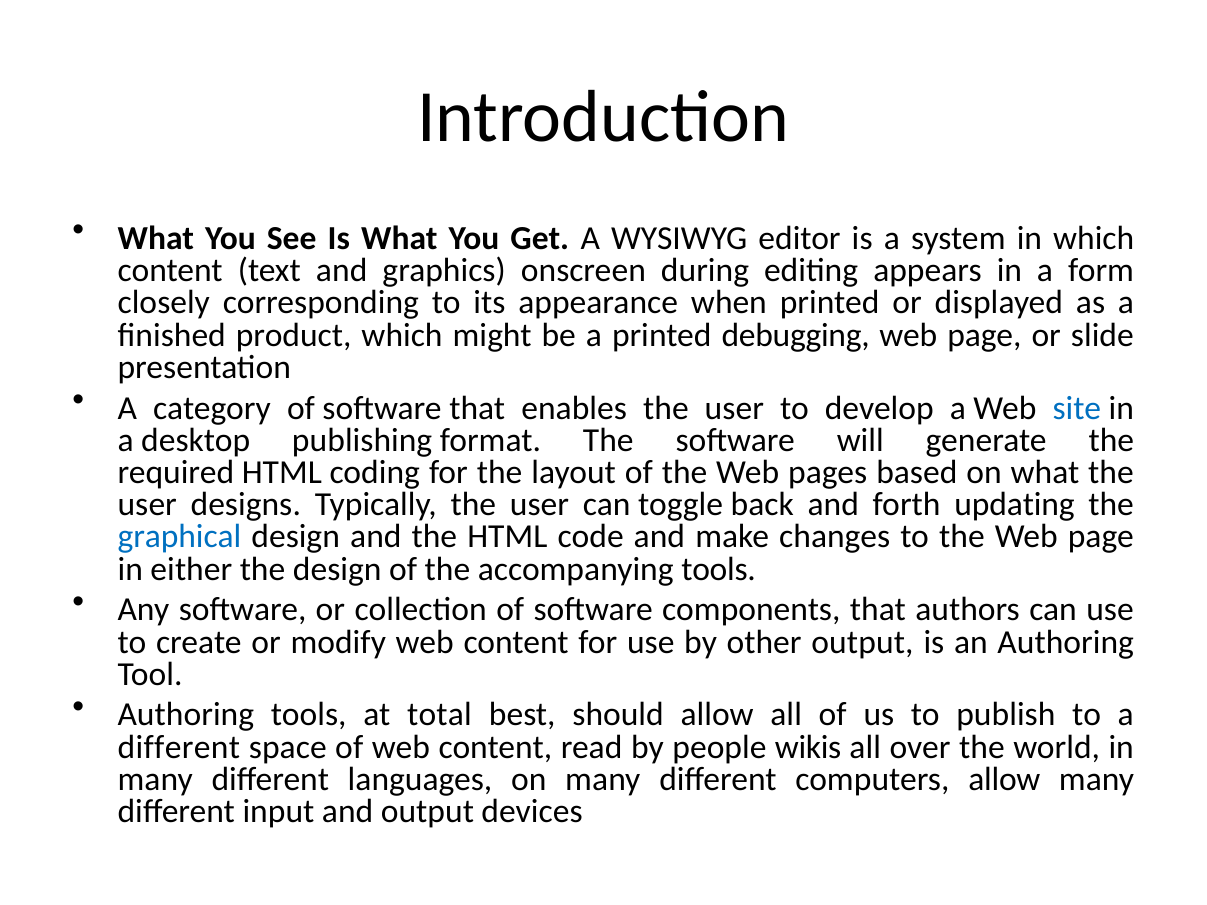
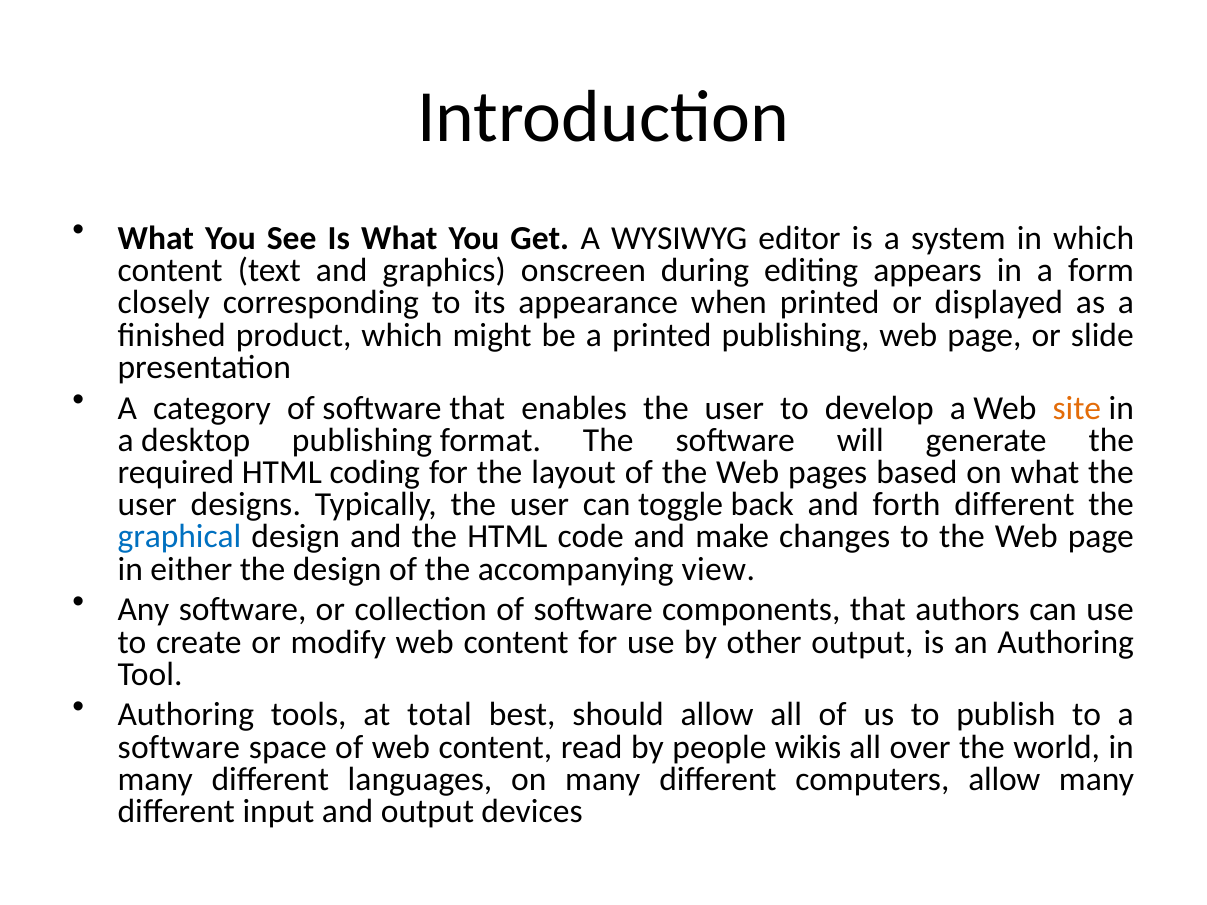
printed debugging: debugging -> publishing
site colour: blue -> orange
forth updating: updating -> different
accompanying tools: tools -> view
different at (179, 747): different -> software
